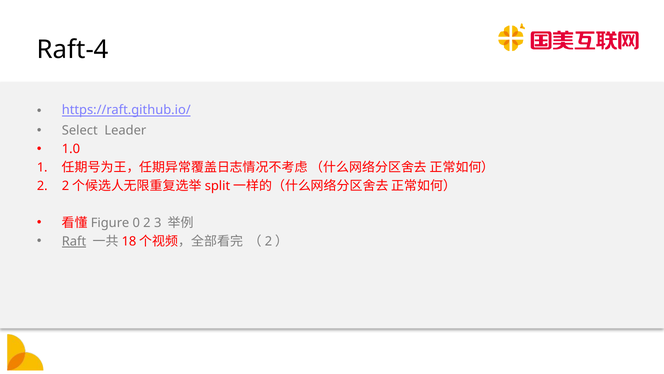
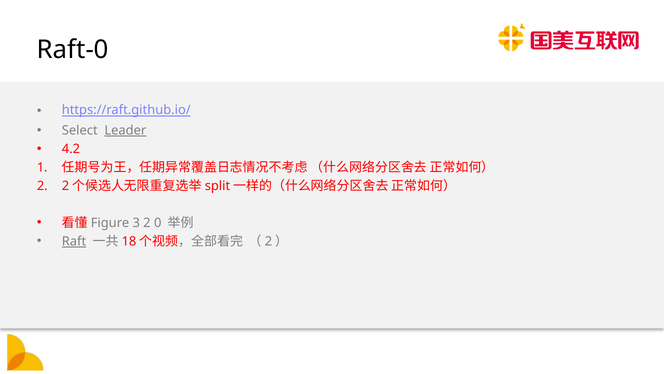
Raft-4: Raft-4 -> Raft-0
Leader underline: none -> present
1.0: 1.0 -> 4.2
0: 0 -> 3
3: 3 -> 0
